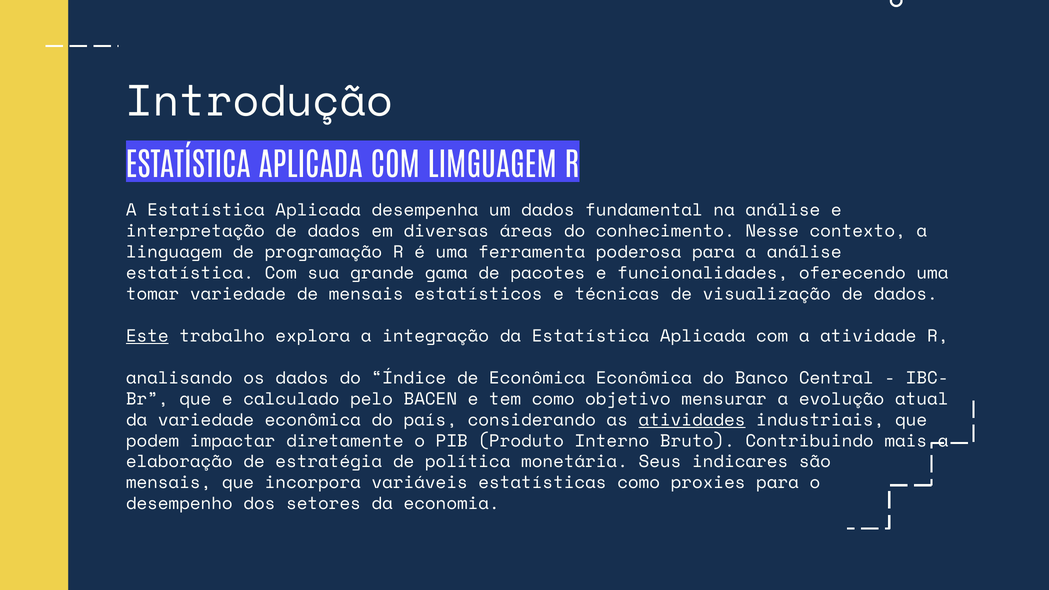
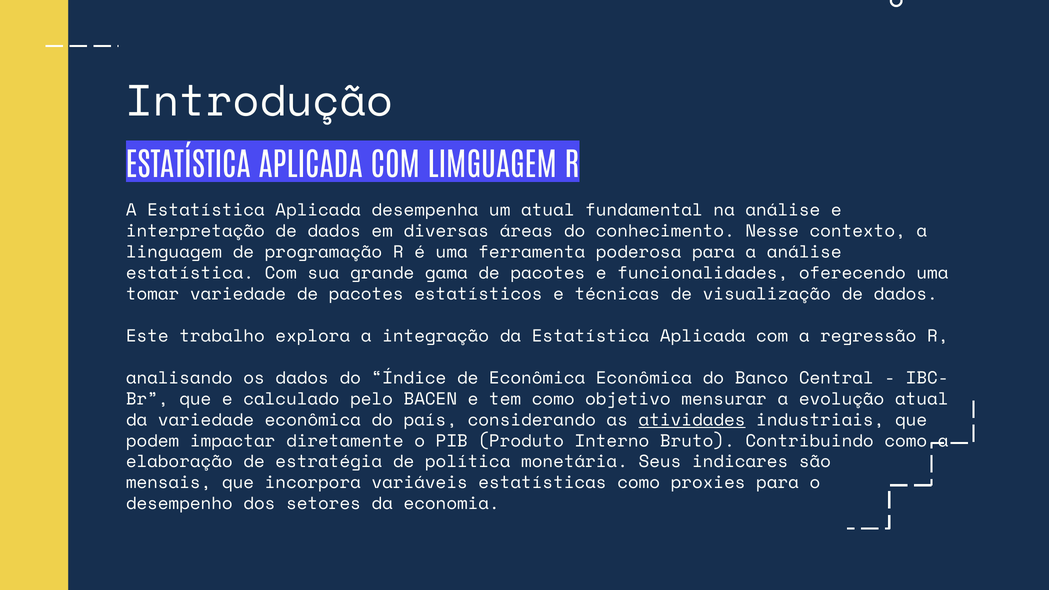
um dados: dados -> atual
variedade de mensais: mensais -> pacotes
Este underline: present -> none
atividade: atividade -> regressão
Contribuindo mais: mais -> como
